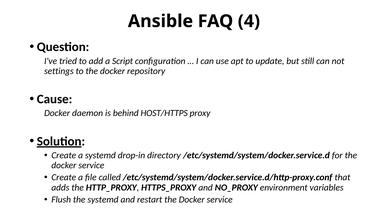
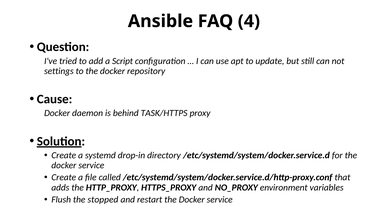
HOST/HTTPS: HOST/HTTPS -> TASK/HTTPS
the systemd: systemd -> stopped
